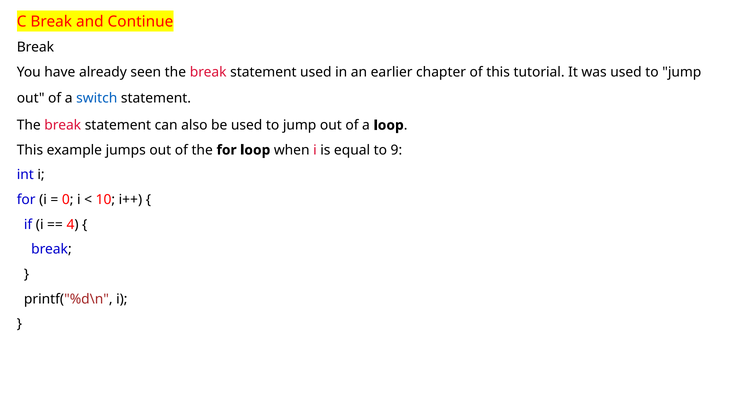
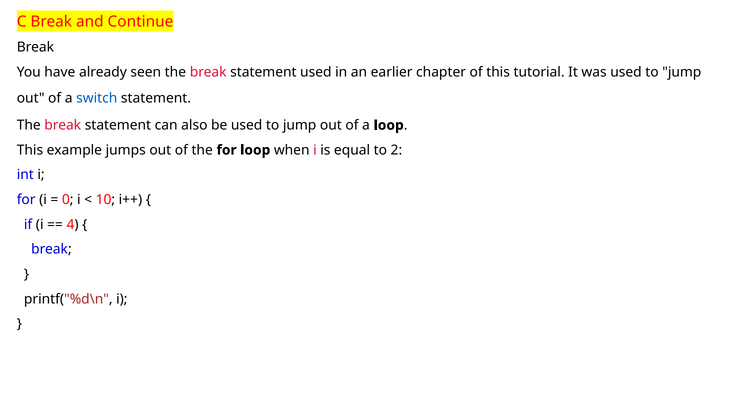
9: 9 -> 2
